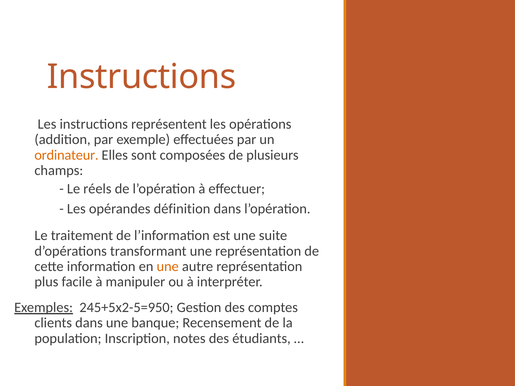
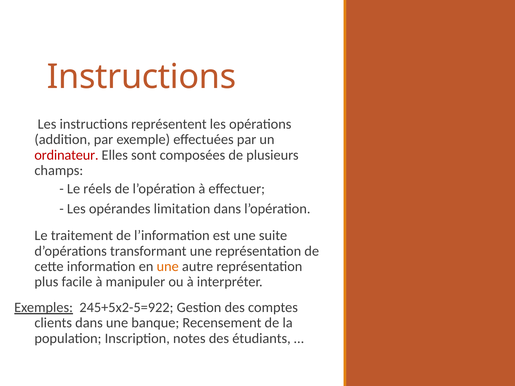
ordinateur colour: orange -> red
définition: définition -> limitation
245+5x2-5=950: 245+5x2-5=950 -> 245+5x2-5=922
